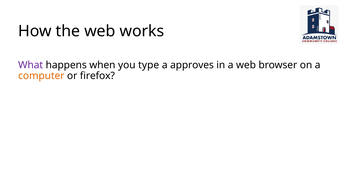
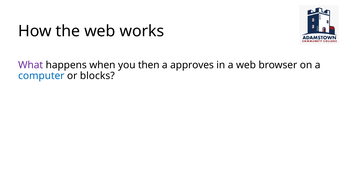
type: type -> then
computer colour: orange -> blue
firefox: firefox -> blocks
